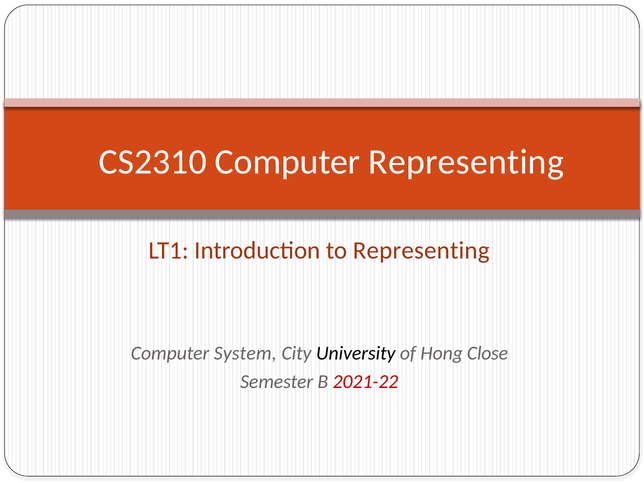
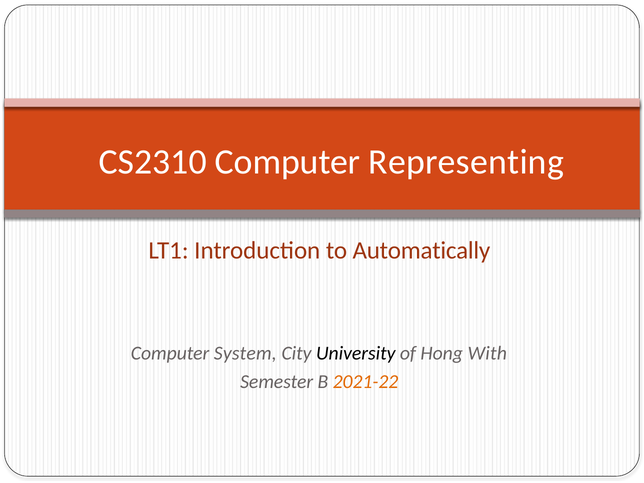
to Representing: Representing -> Automatically
Close: Close -> With
2021-22 colour: red -> orange
